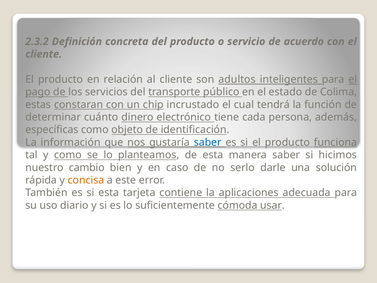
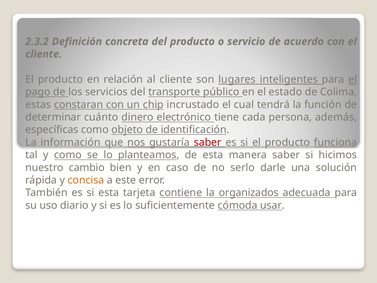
adultos: adultos -> lugares
saber at (208, 142) colour: blue -> red
aplicaciones: aplicaciones -> organizados
